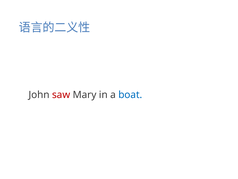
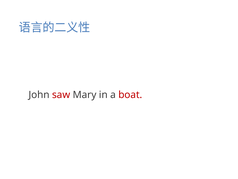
boat colour: blue -> red
